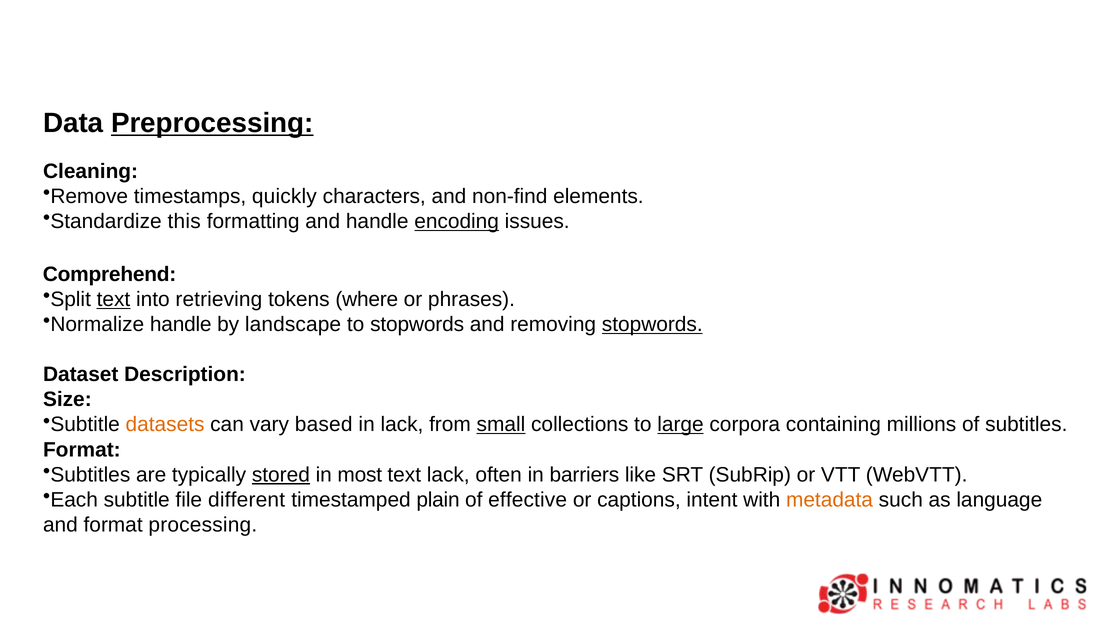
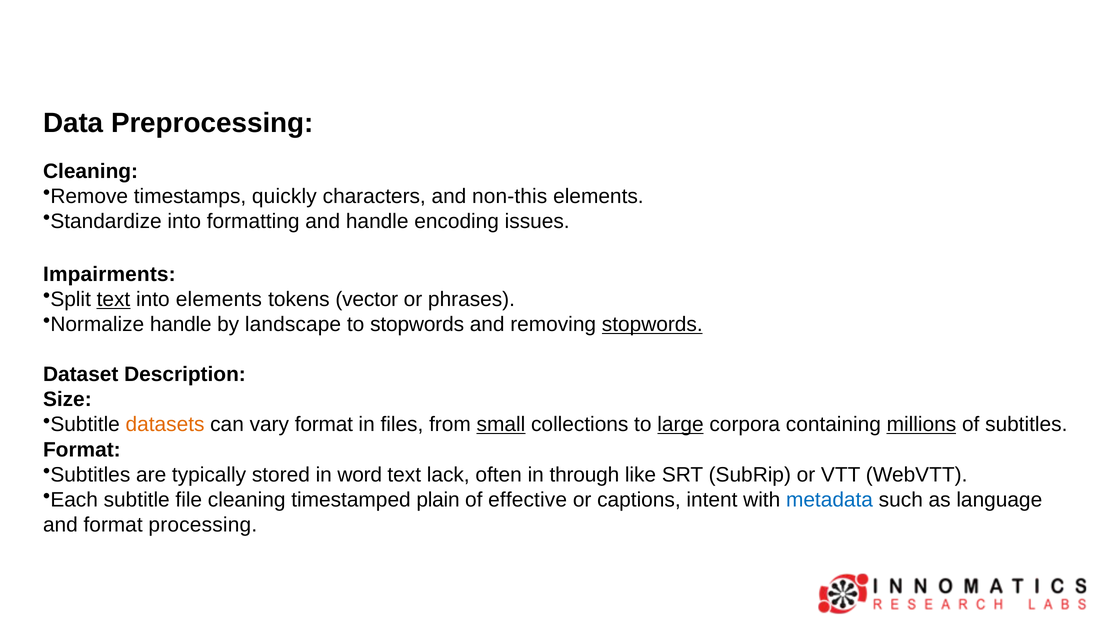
Preprocessing underline: present -> none
non-find: non-find -> non-this
Standardize this: this -> into
encoding underline: present -> none
Comprehend: Comprehend -> Impairments
into retrieving: retrieving -> elements
where: where -> vector
vary based: based -> format
in lack: lack -> files
millions underline: none -> present
stored underline: present -> none
most: most -> word
barriers: barriers -> through
file different: different -> cleaning
metadata colour: orange -> blue
